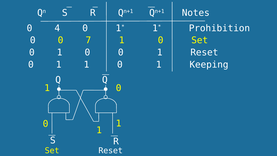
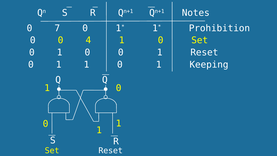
4: 4 -> 7
7: 7 -> 4
